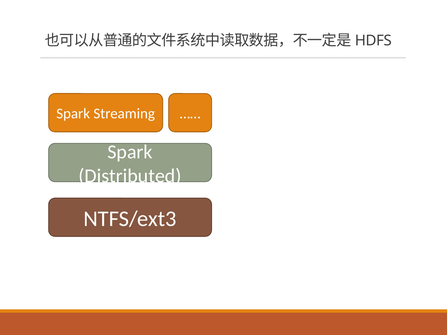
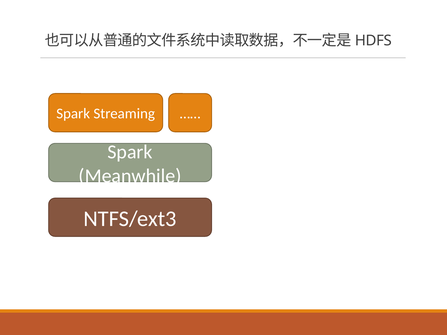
Distributed: Distributed -> Meanwhile
